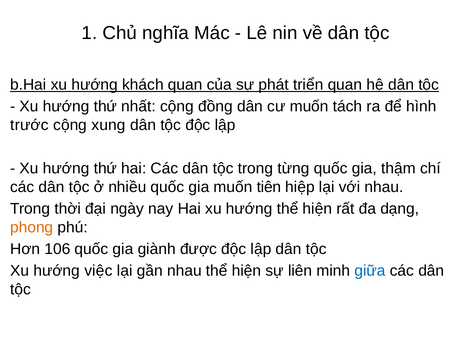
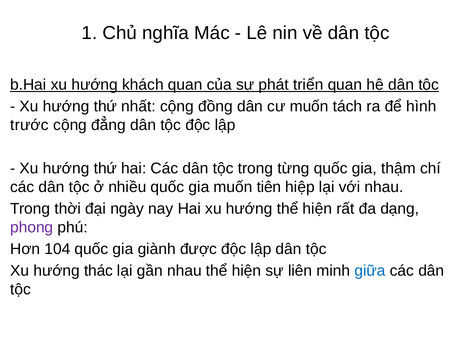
xung: xung -> đẳng
phong colour: orange -> purple
106: 106 -> 104
việc: việc -> thác
